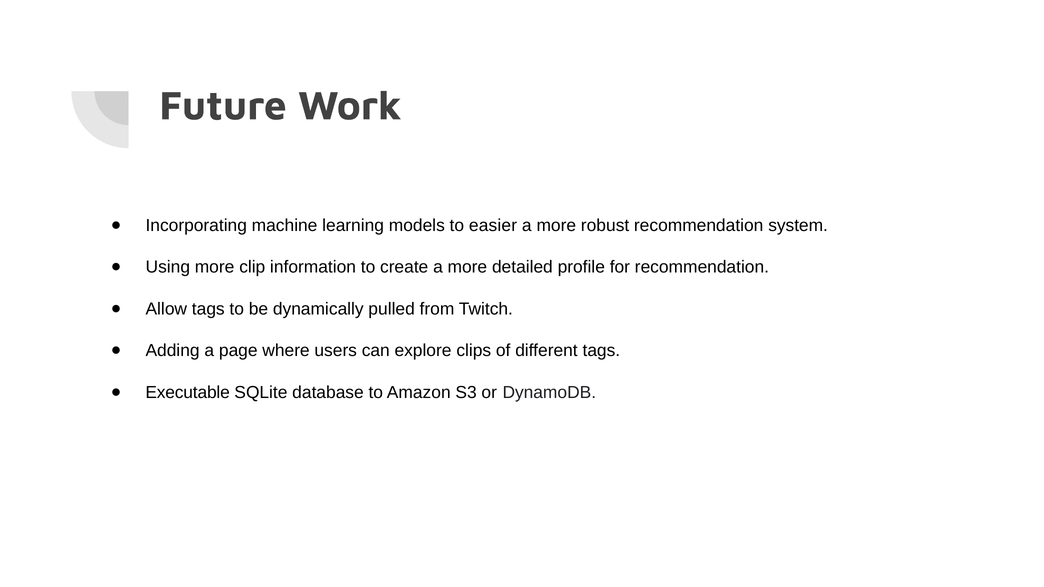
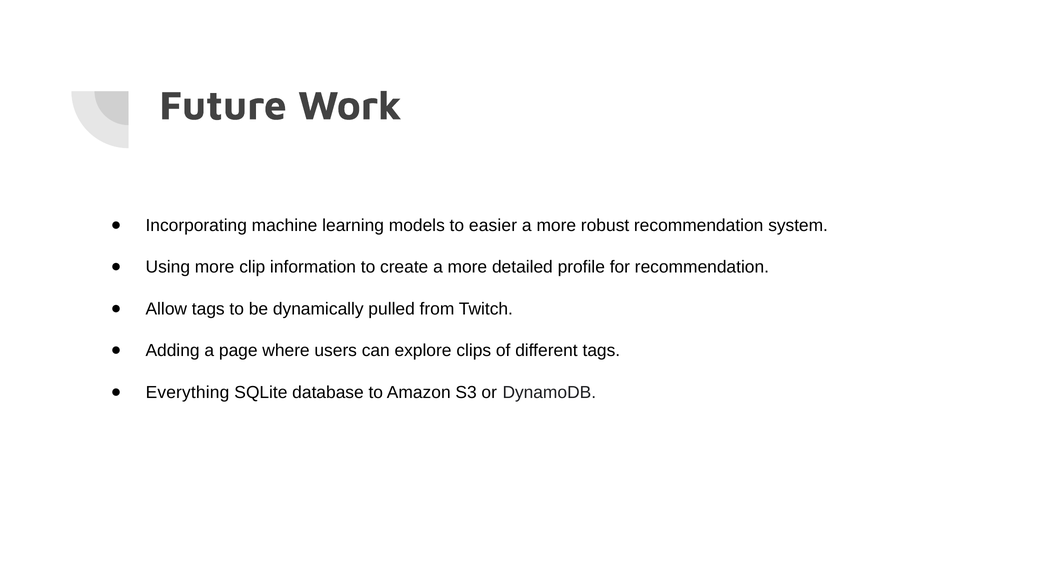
Executable: Executable -> Everything
